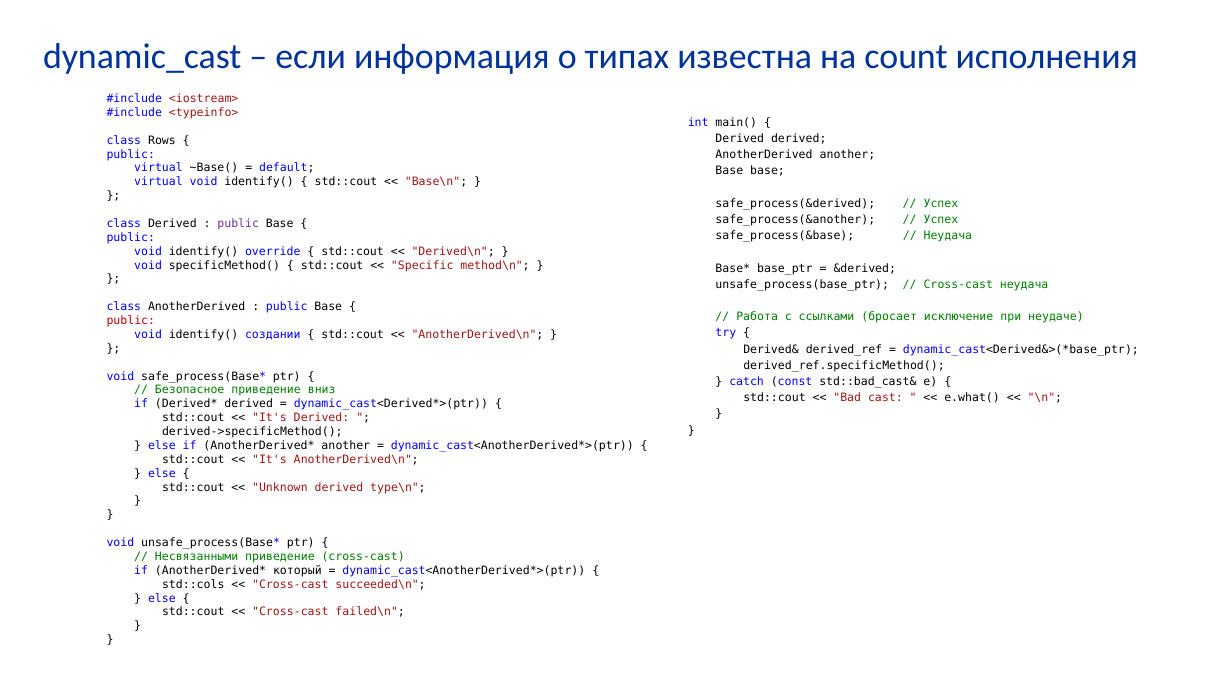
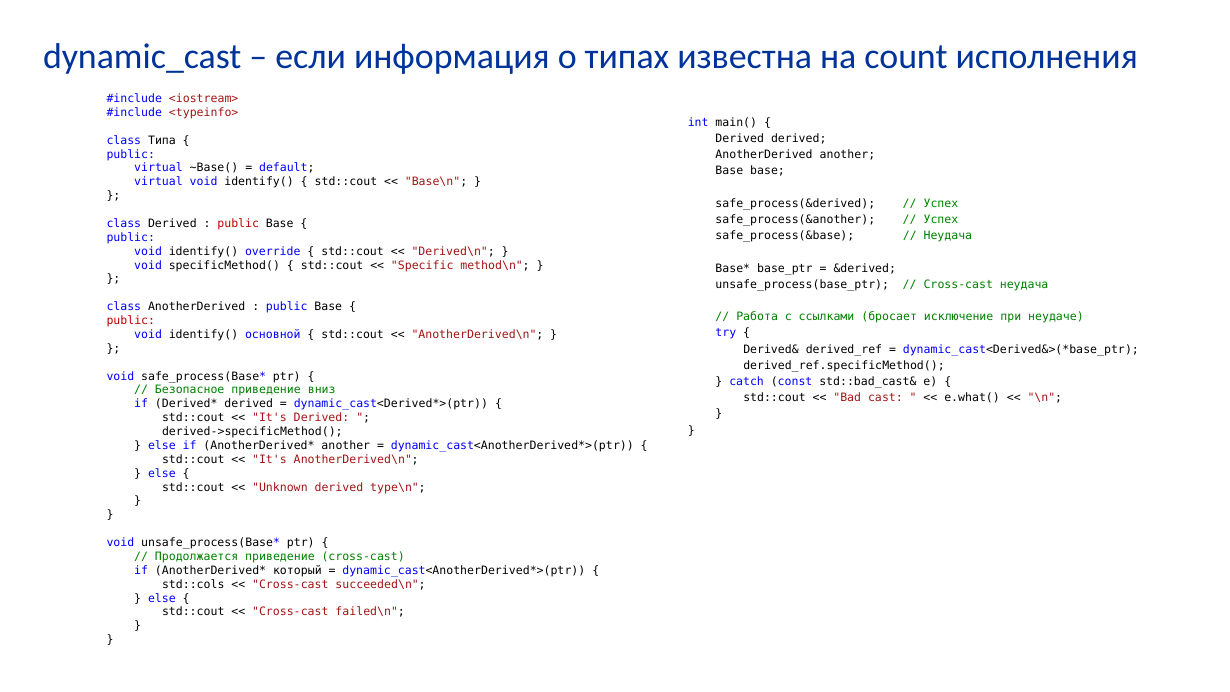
Rows: Rows -> Типа
public at (238, 224) colour: purple -> red
создании: создании -> основной
Несвязанными: Несвязанными -> Продолжается
